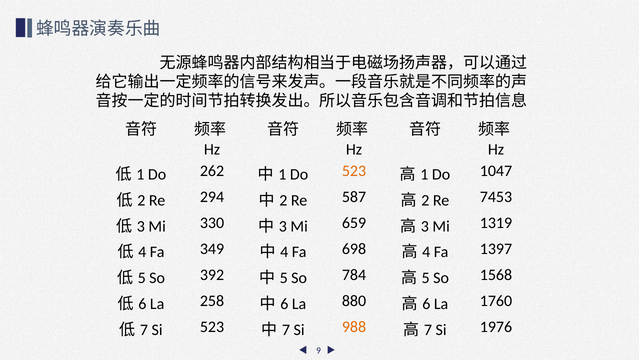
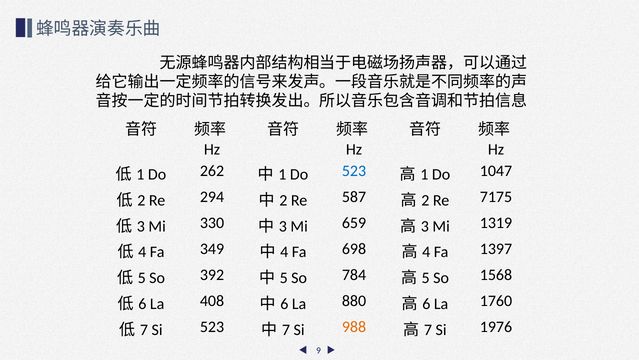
523 at (354, 171) colour: orange -> blue
7453: 7453 -> 7175
258: 258 -> 408
